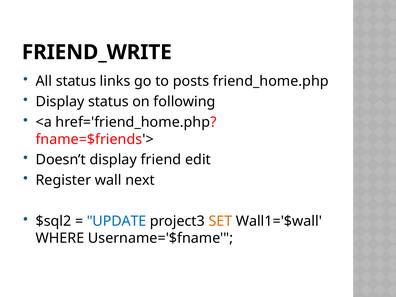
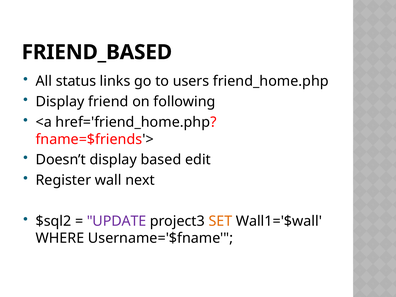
FRIEND_WRITE: FRIEND_WRITE -> FRIEND_BASED
posts: posts -> users
Display status: status -> friend
friend: friend -> based
UPDATE colour: blue -> purple
